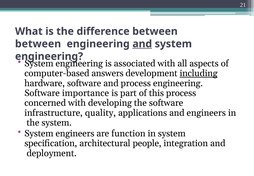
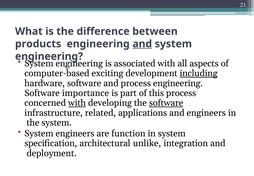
between at (38, 44): between -> products
answers: answers -> exciting
with at (77, 103) underline: none -> present
software at (166, 103) underline: none -> present
quality: quality -> related
people: people -> unlike
